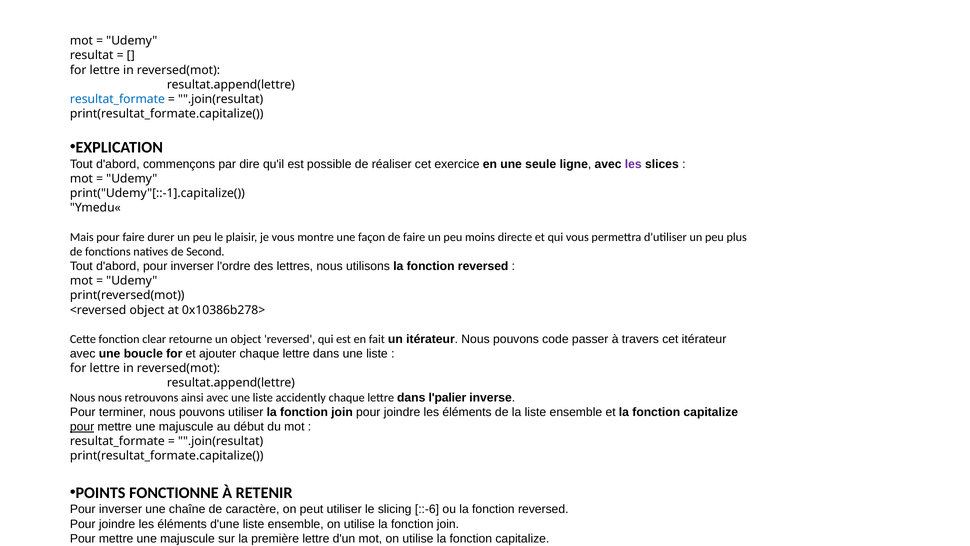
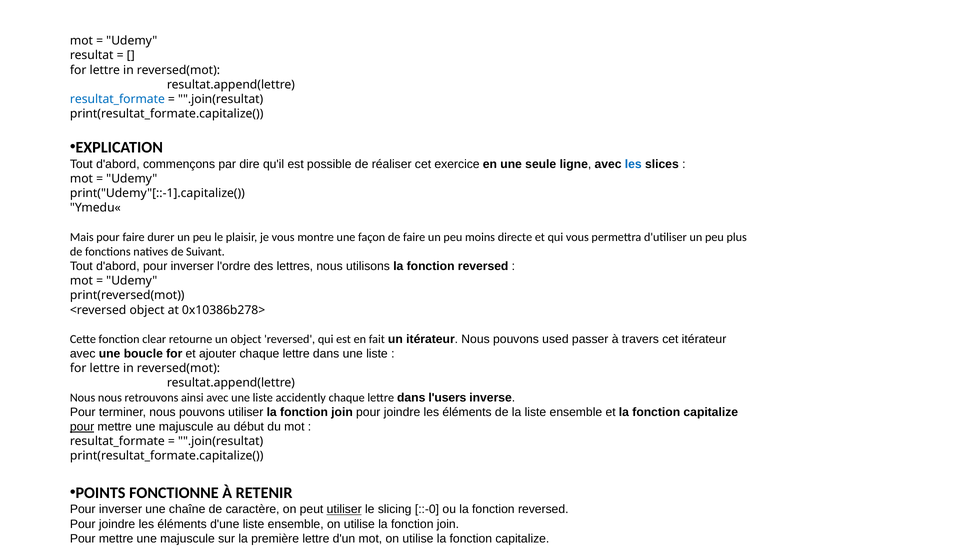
les at (633, 164) colour: purple -> blue
Second: Second -> Suivant
code: code -> used
l'palier: l'palier -> l'users
utiliser at (344, 509) underline: none -> present
::-6: ::-6 -> ::-0
